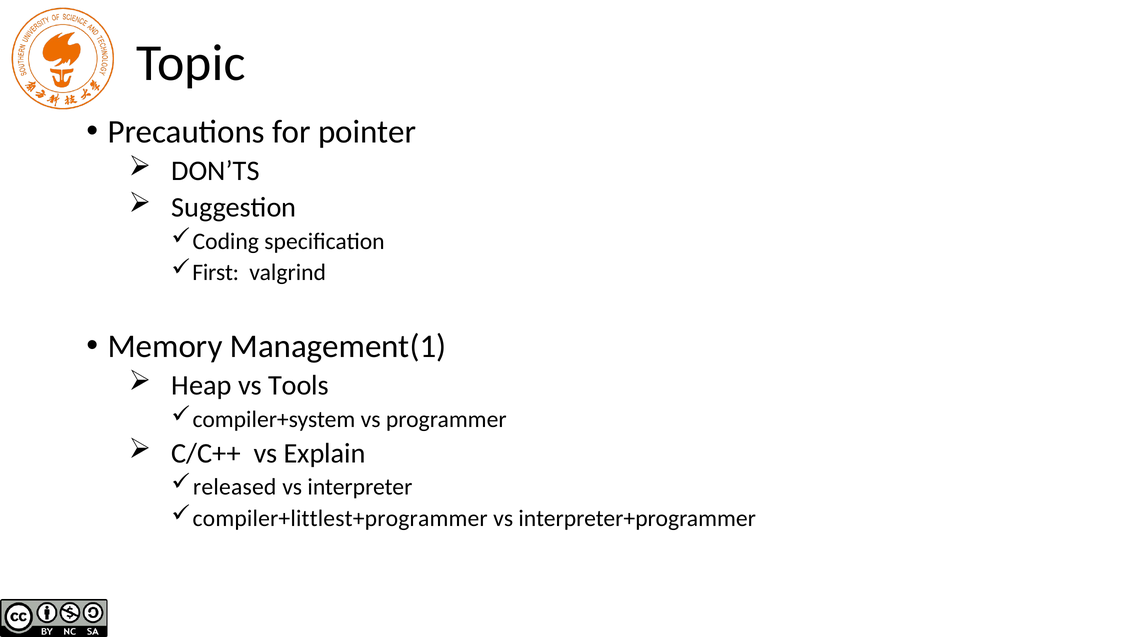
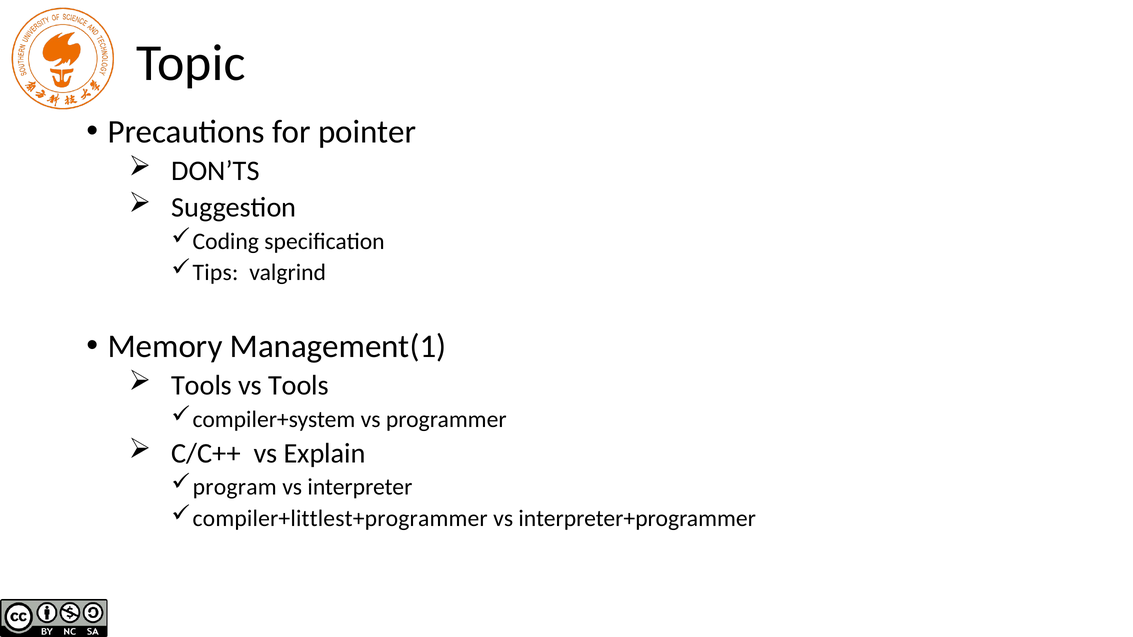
First: First -> Tips
Heap at (202, 386): Heap -> Tools
released: released -> program
